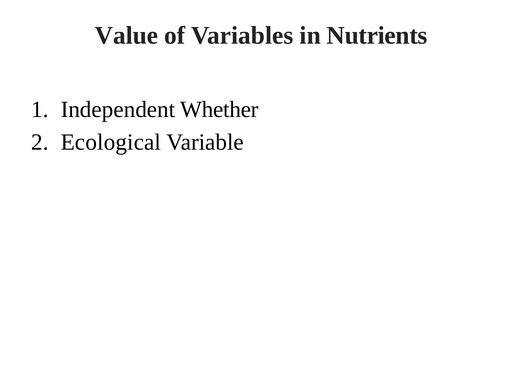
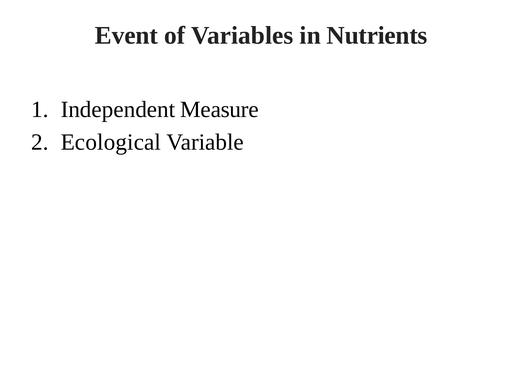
Value: Value -> Event
Whether: Whether -> Measure
